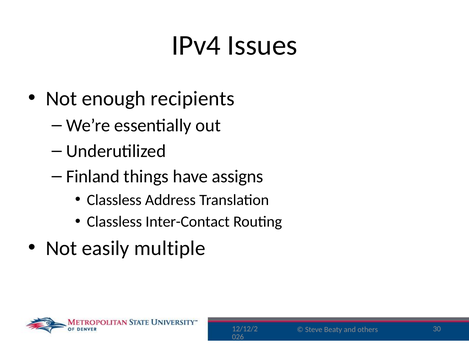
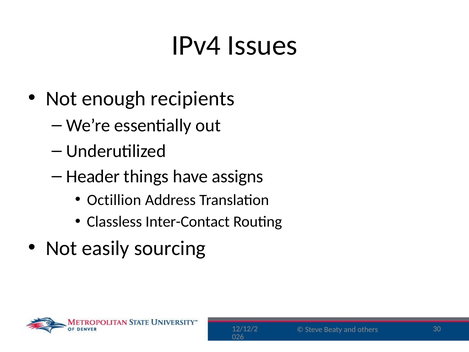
Finland: Finland -> Header
Classless at (114, 200): Classless -> Octillion
multiple: multiple -> sourcing
